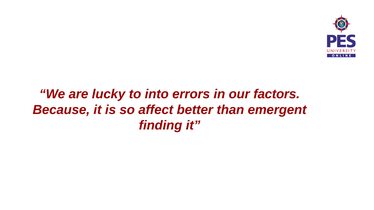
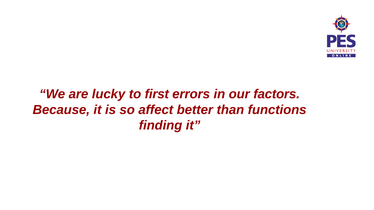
into: into -> first
emergent: emergent -> functions
